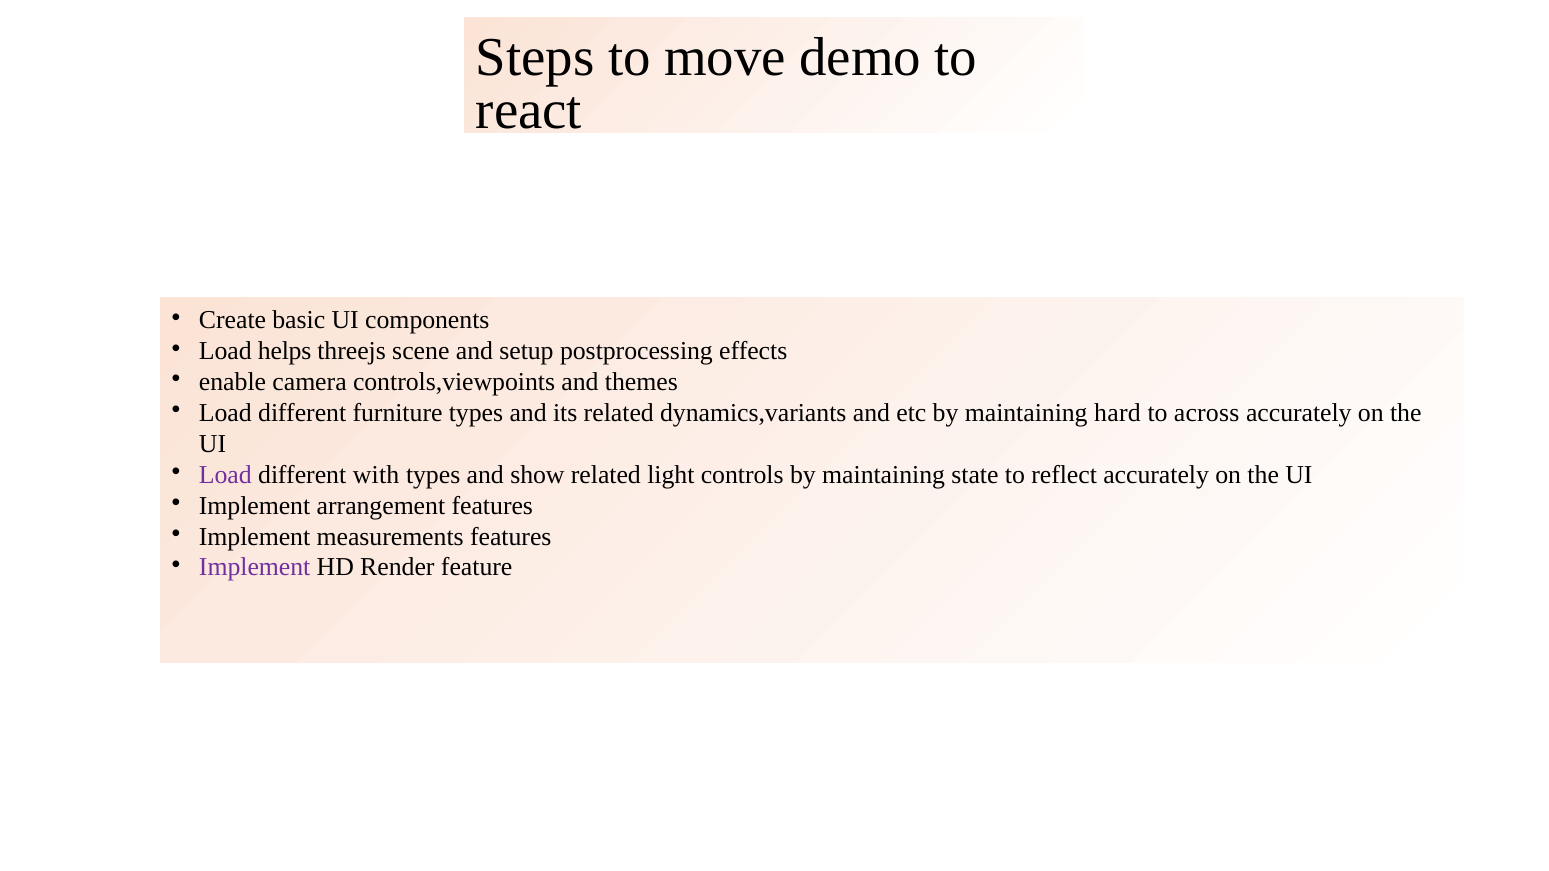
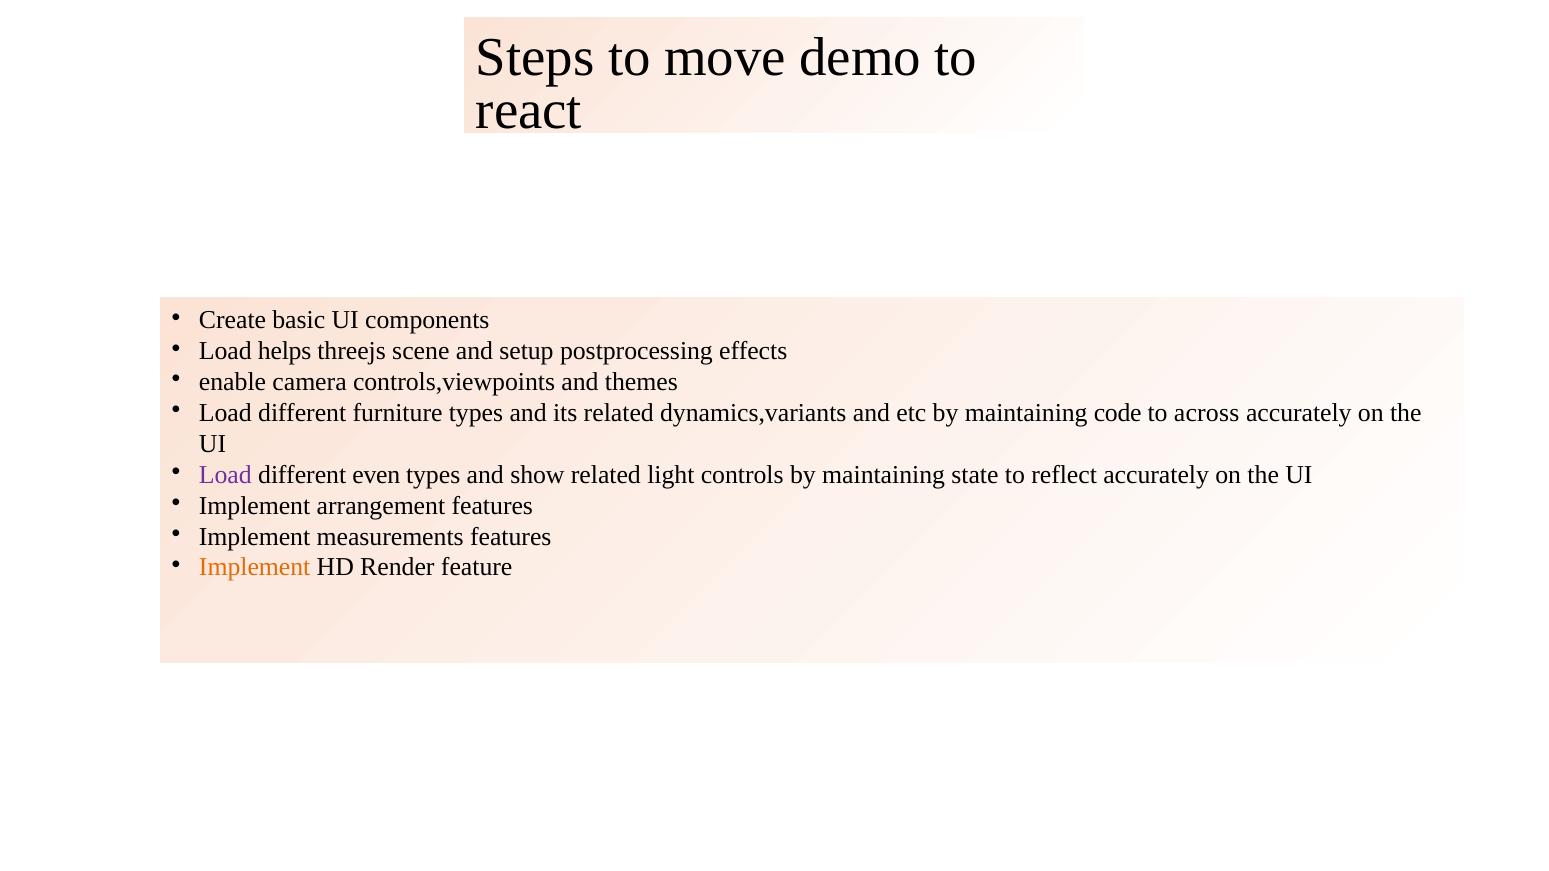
hard: hard -> code
with: with -> even
Implement at (255, 568) colour: purple -> orange
